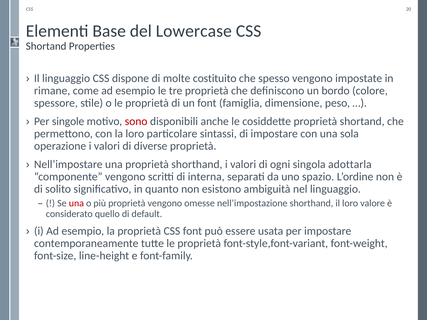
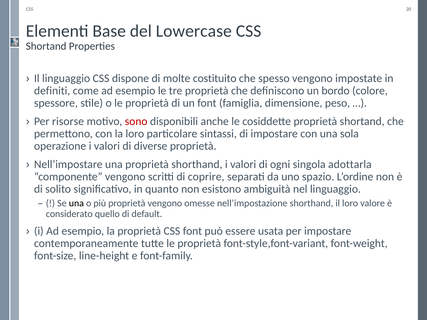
rimane: rimane -> definiti
singole: singole -> risorse
interna: interna -> coprire
una at (76, 203) colour: red -> black
